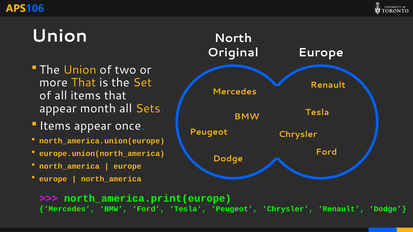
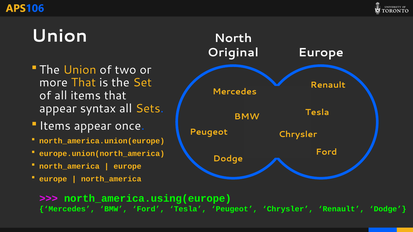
month: month -> syntax
north_america.print(europe: north_america.print(europe -> north_america.using(europe
